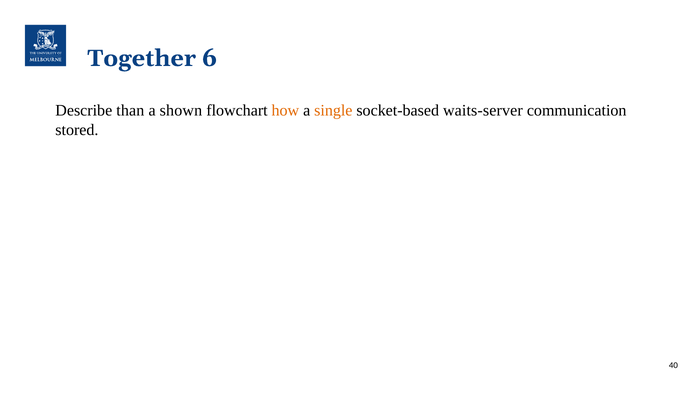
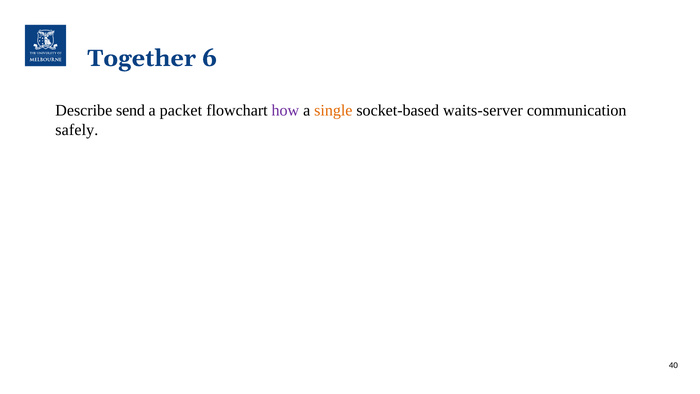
than: than -> send
shown: shown -> packet
how colour: orange -> purple
stored: stored -> safely
